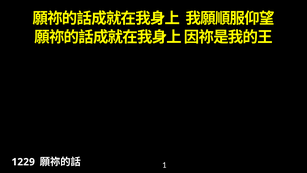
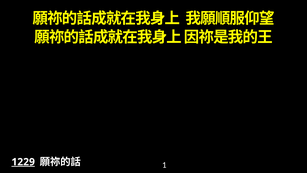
1229 underline: none -> present
